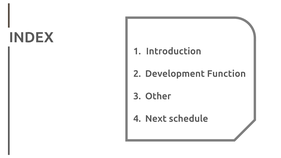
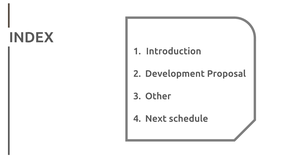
Function: Function -> Proposal
